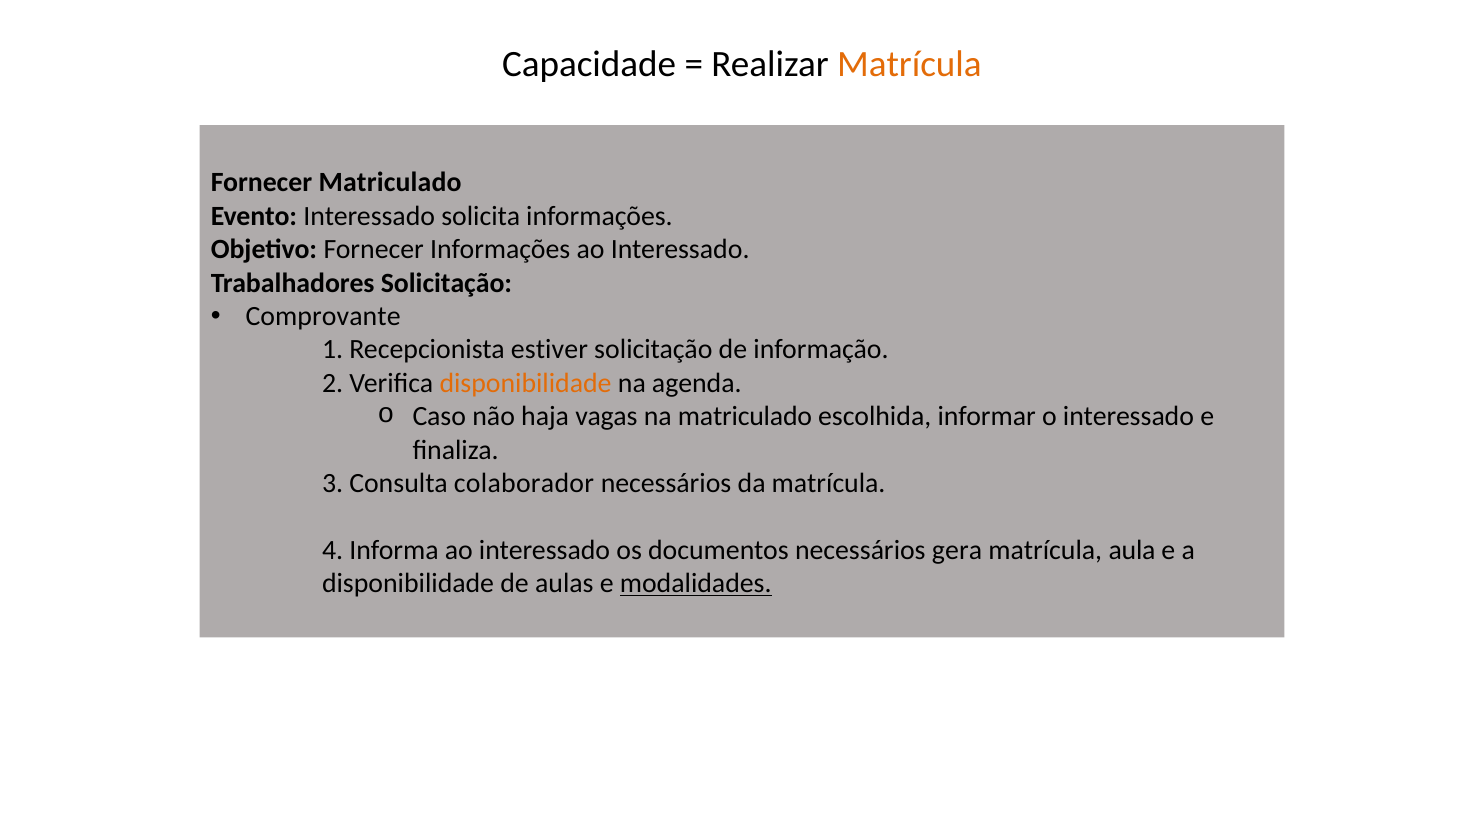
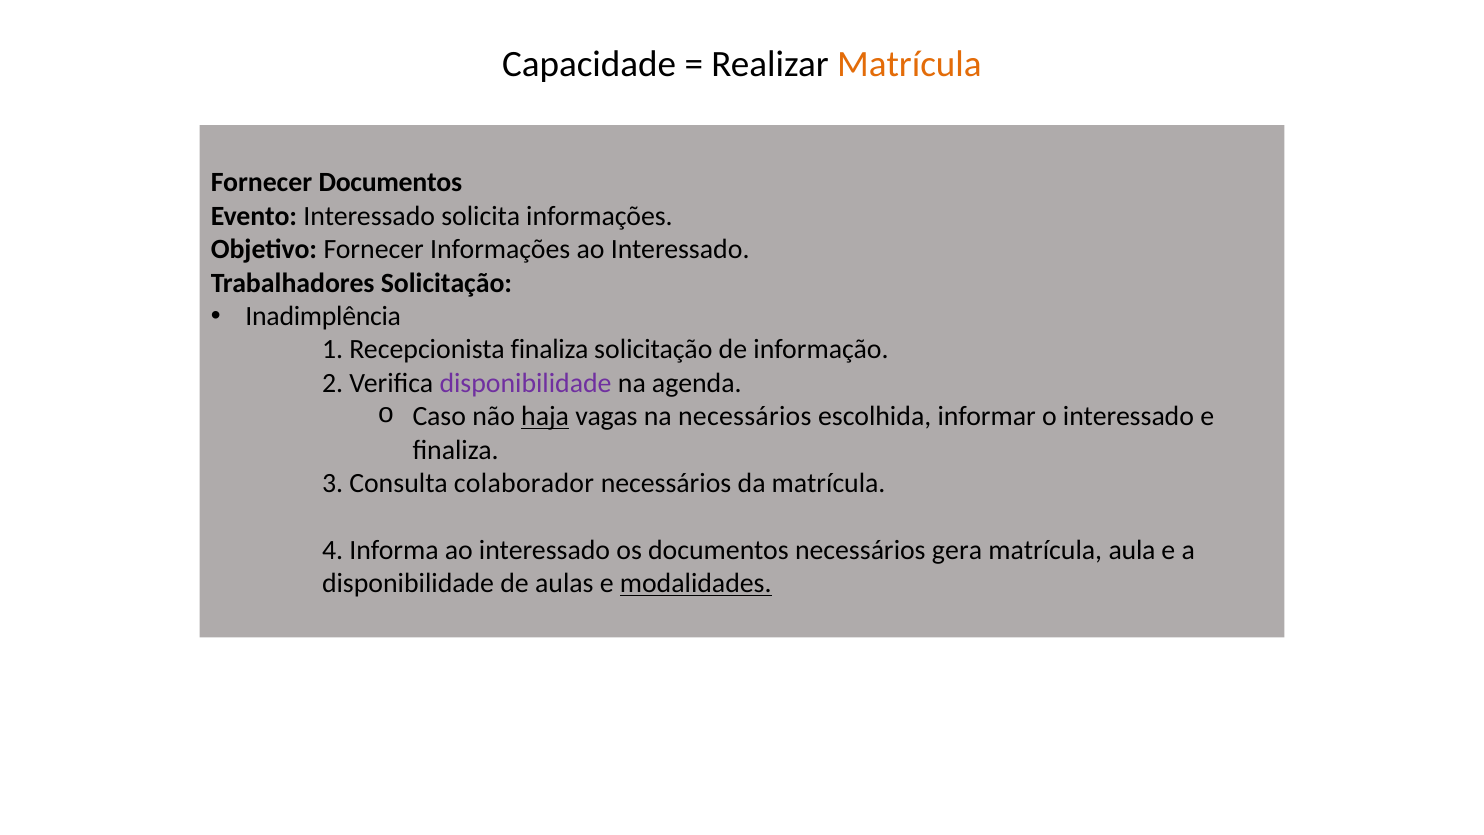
Fornecer Matriculado: Matriculado -> Documentos
Comprovante: Comprovante -> Inadimplência
Recepcionista estiver: estiver -> finaliza
disponibilidade at (526, 383) colour: orange -> purple
haja underline: none -> present
na matriculado: matriculado -> necessários
